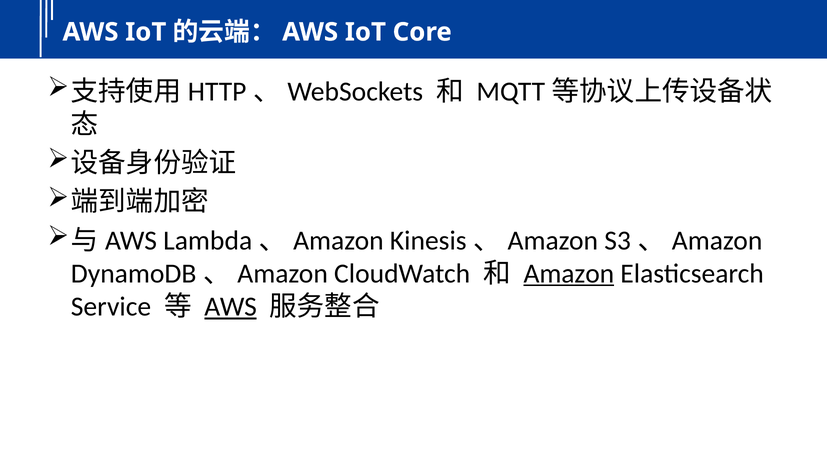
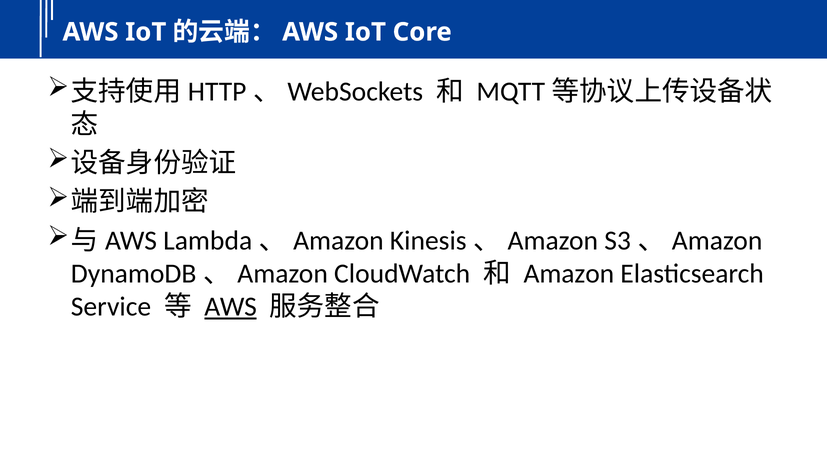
Amazon underline: present -> none
